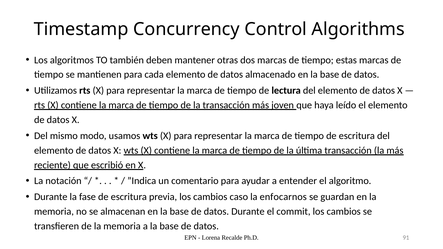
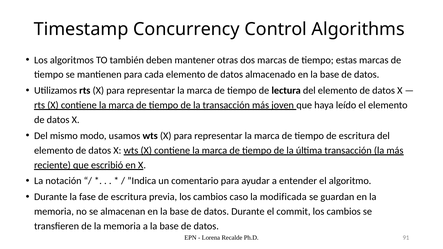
enfocarnos: enfocarnos -> modificada
